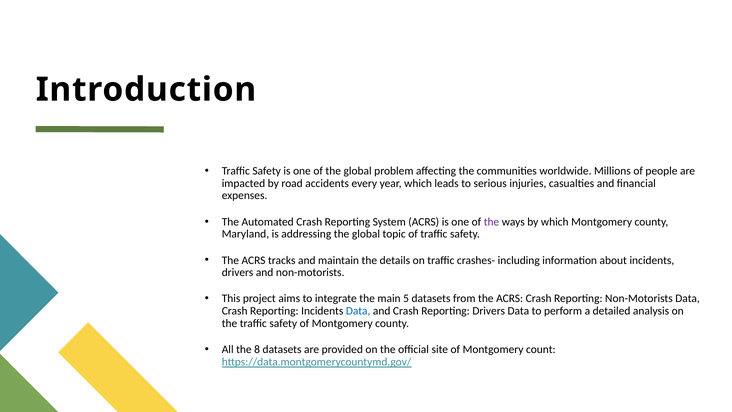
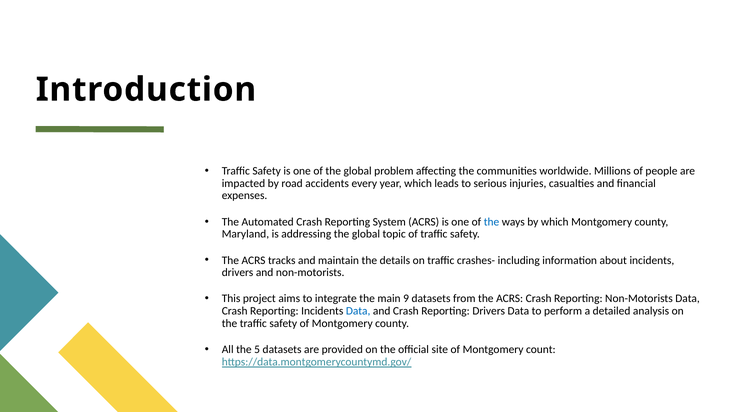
the at (492, 222) colour: purple -> blue
5: 5 -> 9
8: 8 -> 5
